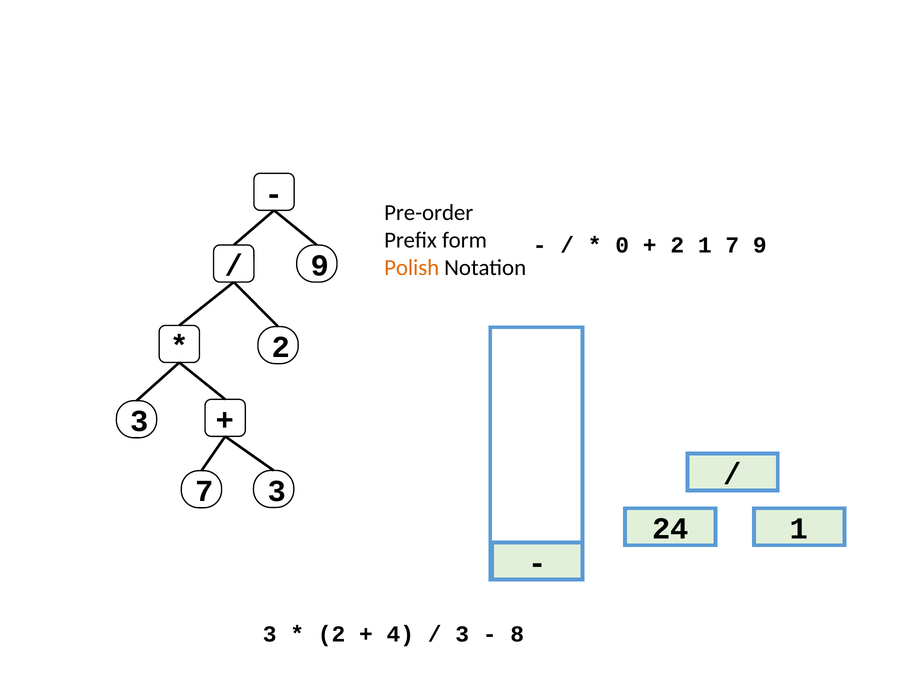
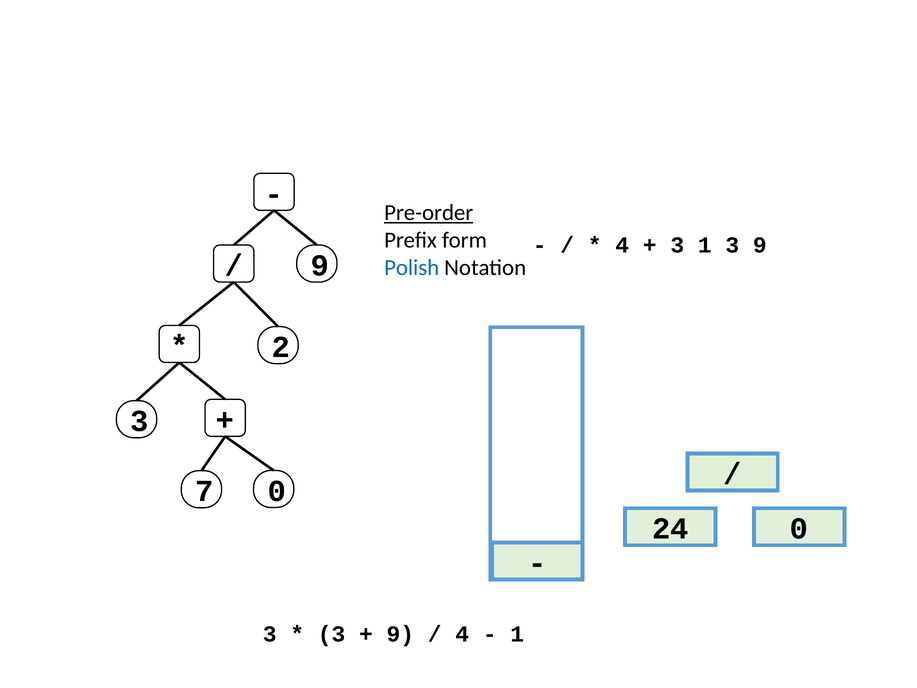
Pre-order underline: none -> present
0 at (622, 245): 0 -> 4
2 at (677, 245): 2 -> 3
1 7: 7 -> 3
Polish colour: orange -> blue
7 3: 3 -> 0
24 1: 1 -> 0
2 at (332, 634): 2 -> 3
4 at (400, 634): 4 -> 9
3 at (462, 634): 3 -> 4
8 at (517, 634): 8 -> 1
